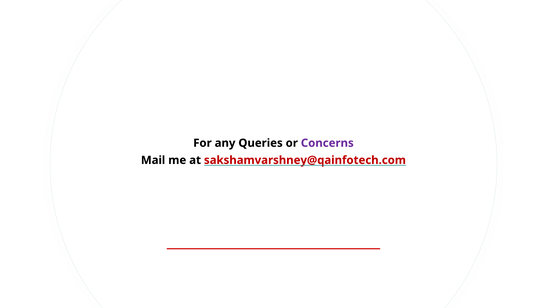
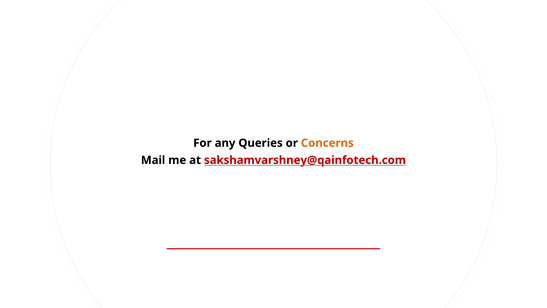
Concerns colour: purple -> orange
